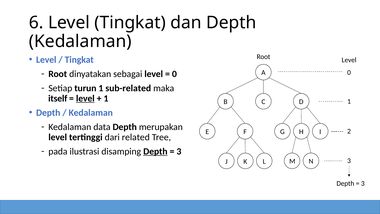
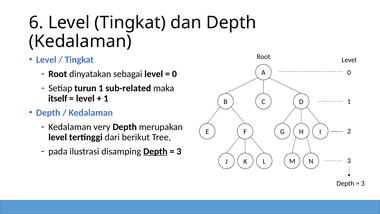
level at (85, 98) underline: present -> none
data: data -> very
related: related -> berikut
